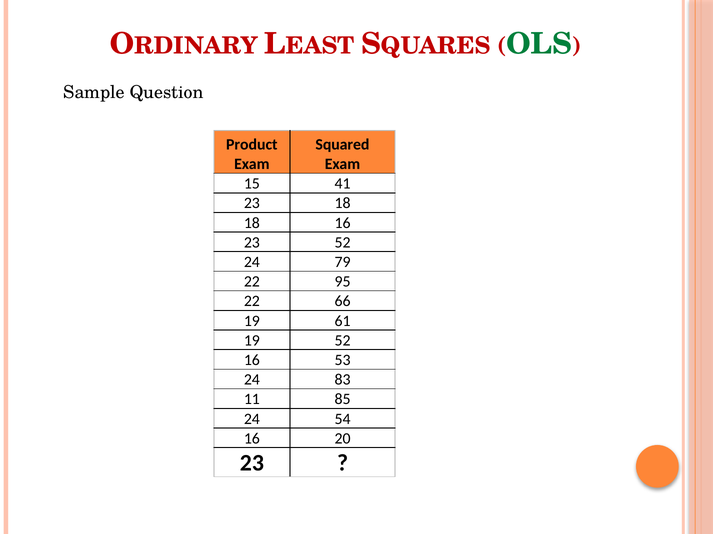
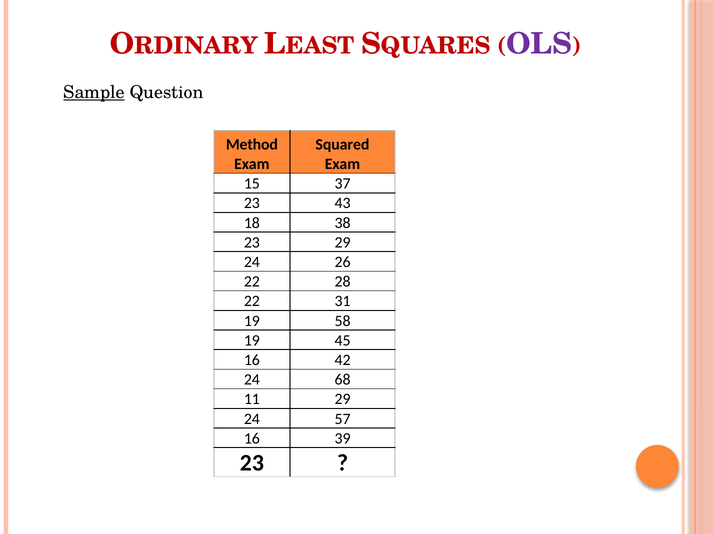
OLS colour: green -> purple
Sample underline: none -> present
Product: Product -> Method
41: 41 -> 37
23 18: 18 -> 43
18 16: 16 -> 38
23 52: 52 -> 29
79: 79 -> 26
95: 95 -> 28
66: 66 -> 31
61: 61 -> 58
19 52: 52 -> 45
53: 53 -> 42
83: 83 -> 68
11 85: 85 -> 29
54: 54 -> 57
20: 20 -> 39
